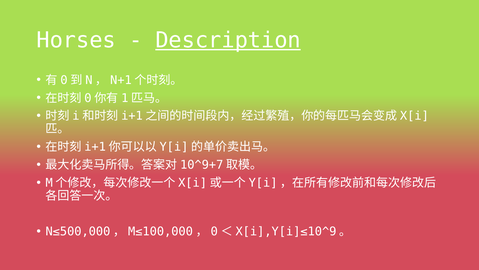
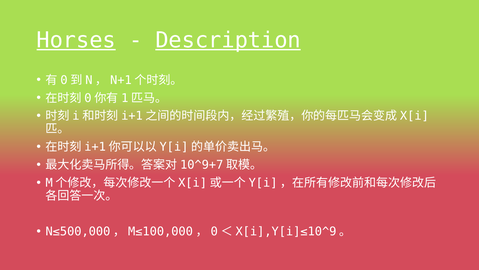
Horses underline: none -> present
